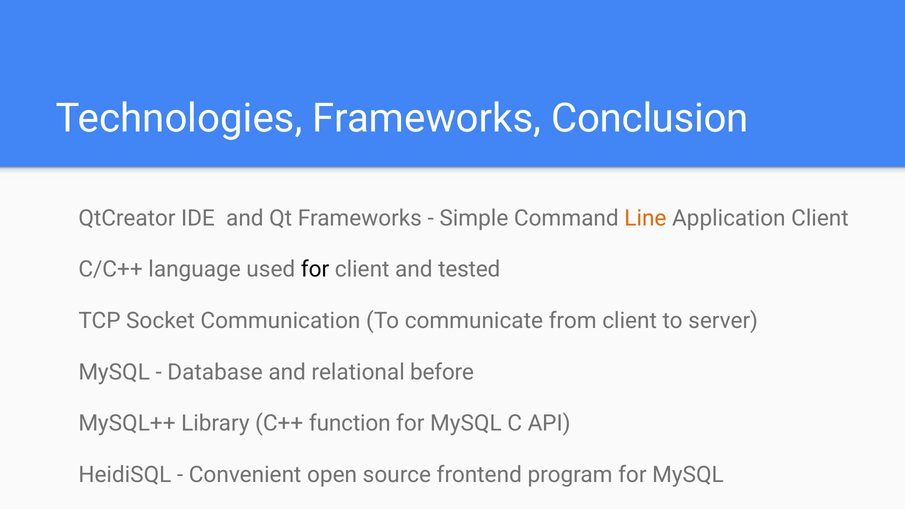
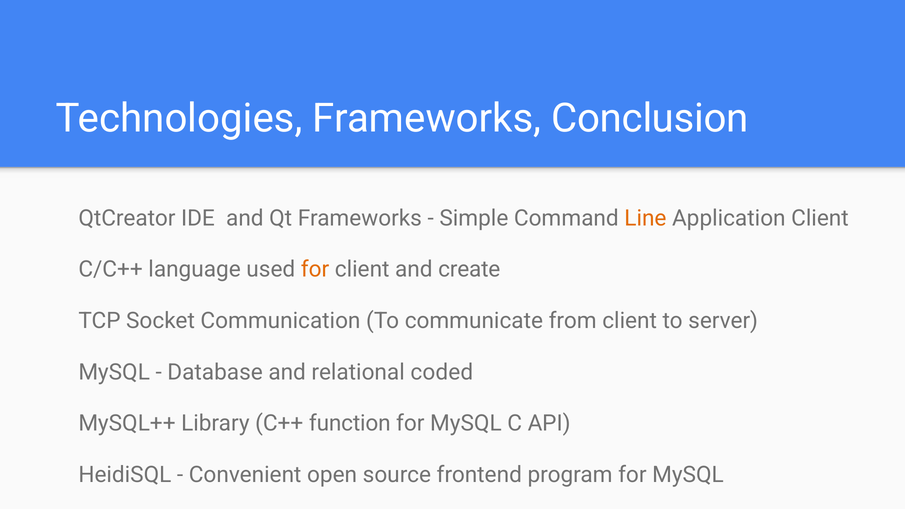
for at (315, 270) colour: black -> orange
tested: tested -> create
before: before -> coded
